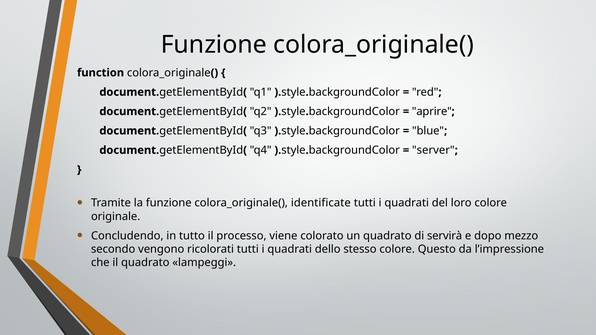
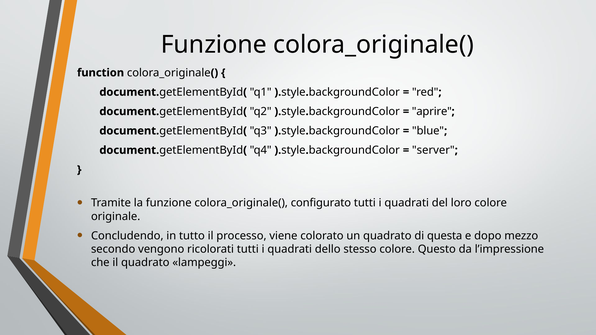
identificate: identificate -> configurato
servirà: servirà -> questa
